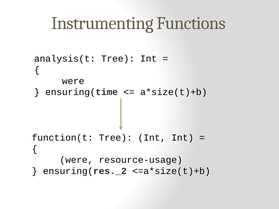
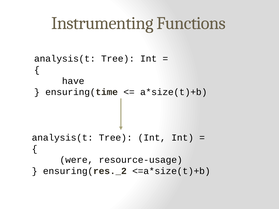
were at (73, 81): were -> have
function(t at (63, 138): function(t -> analysis(t
